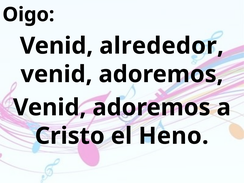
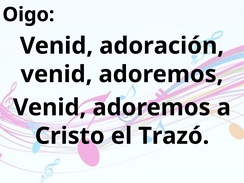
alrededor: alrededor -> adoración
Heno: Heno -> Trazó
